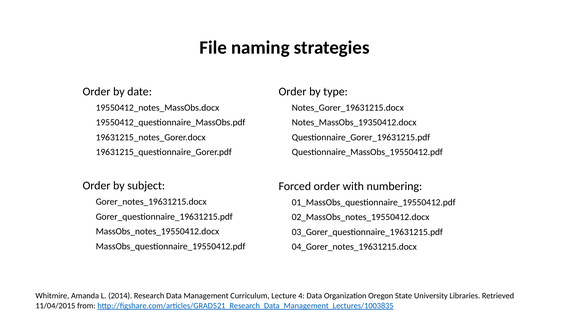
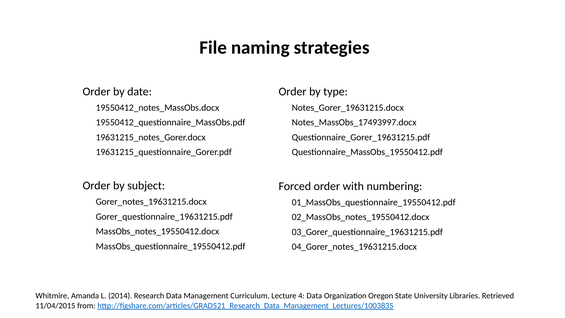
Notes_MassObs_19350412.docx: Notes_MassObs_19350412.docx -> Notes_MassObs_17493997.docx
